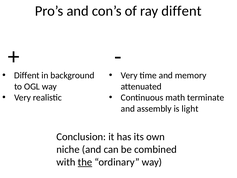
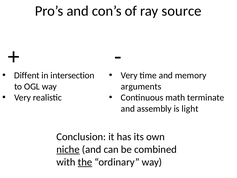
ray diffent: diffent -> source
background: background -> intersection
attenuated: attenuated -> arguments
niche underline: none -> present
